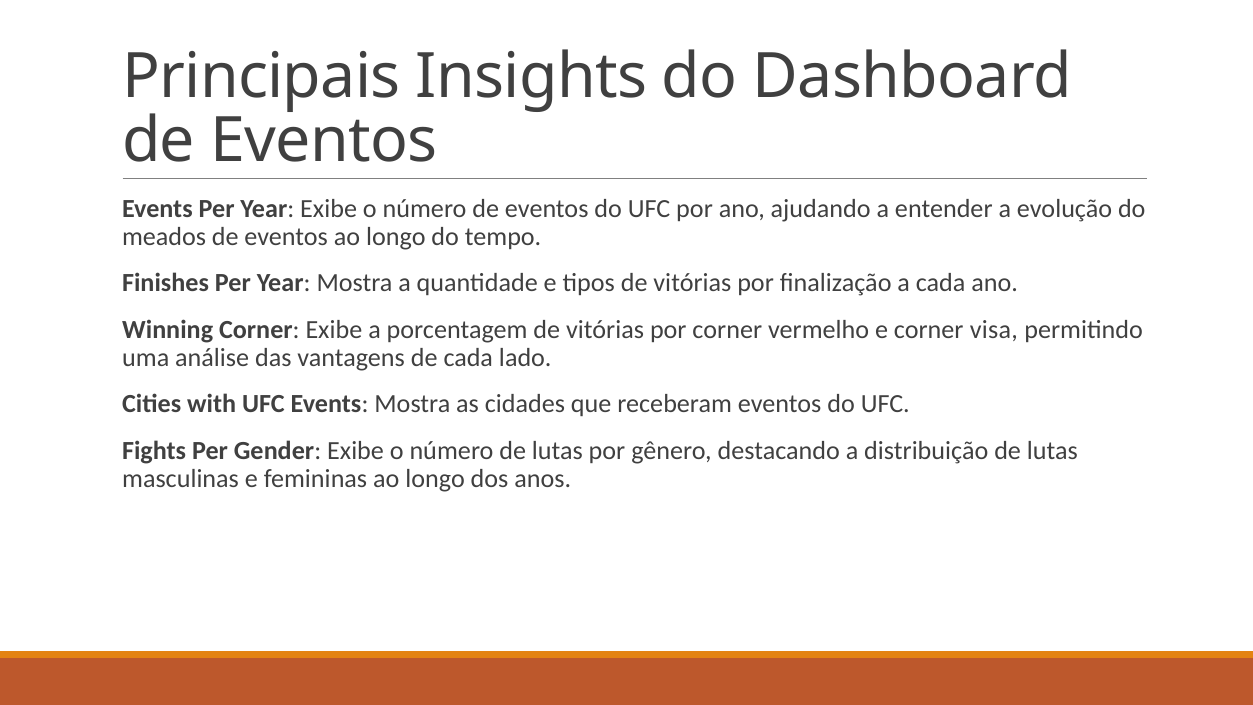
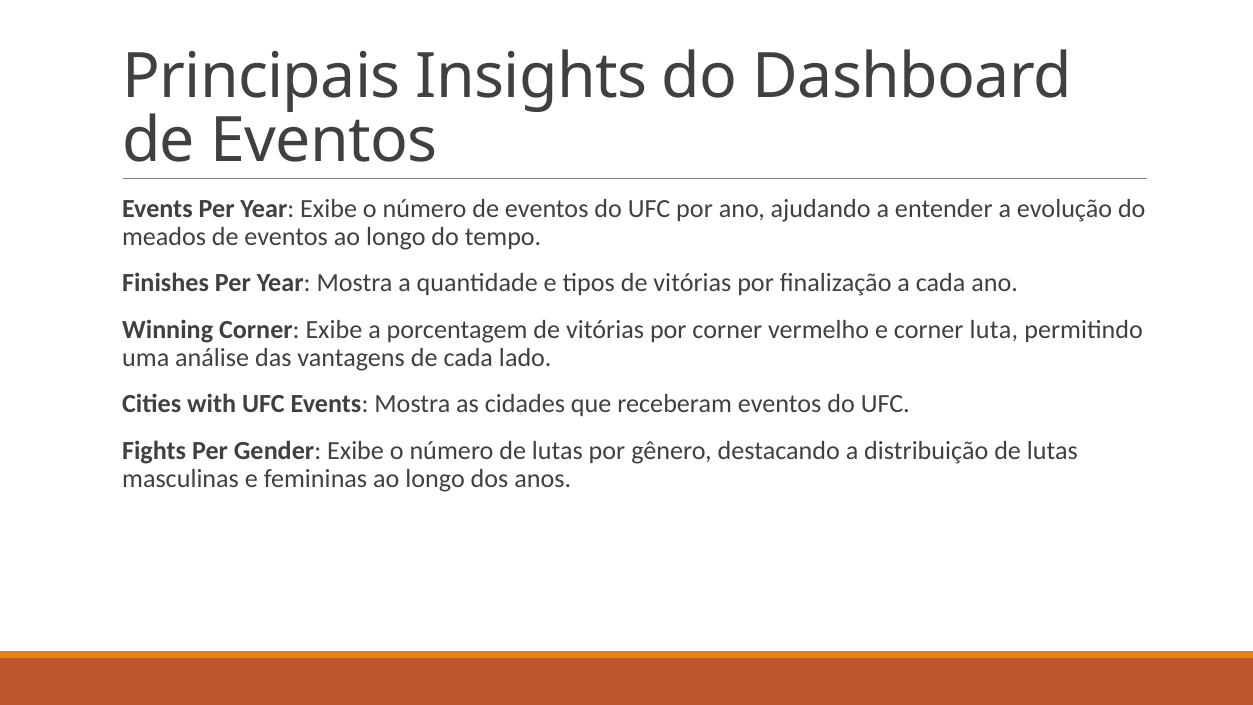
visa: visa -> luta
